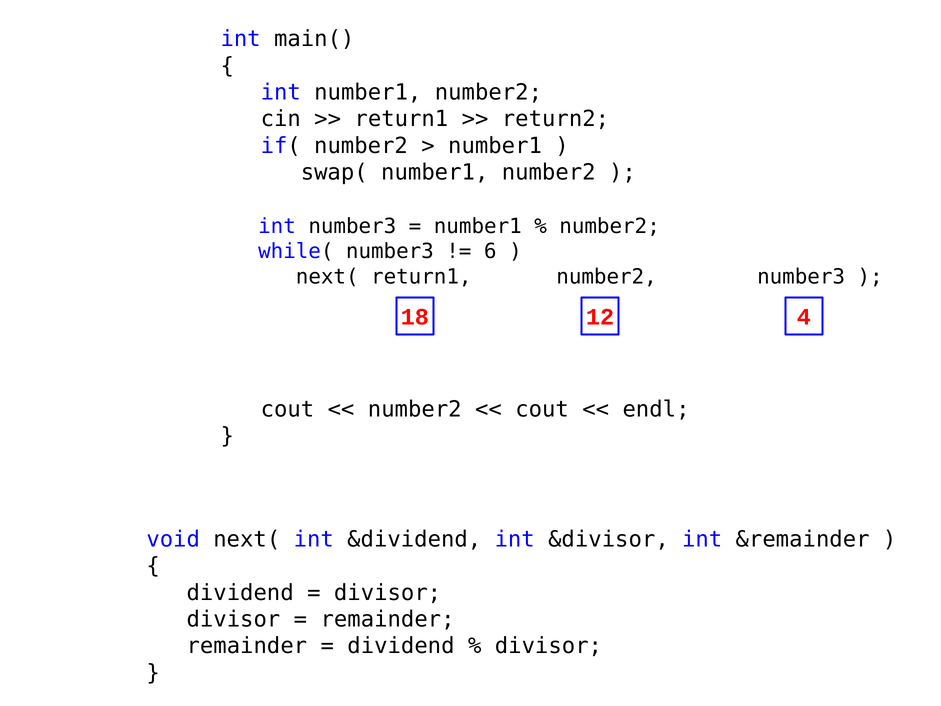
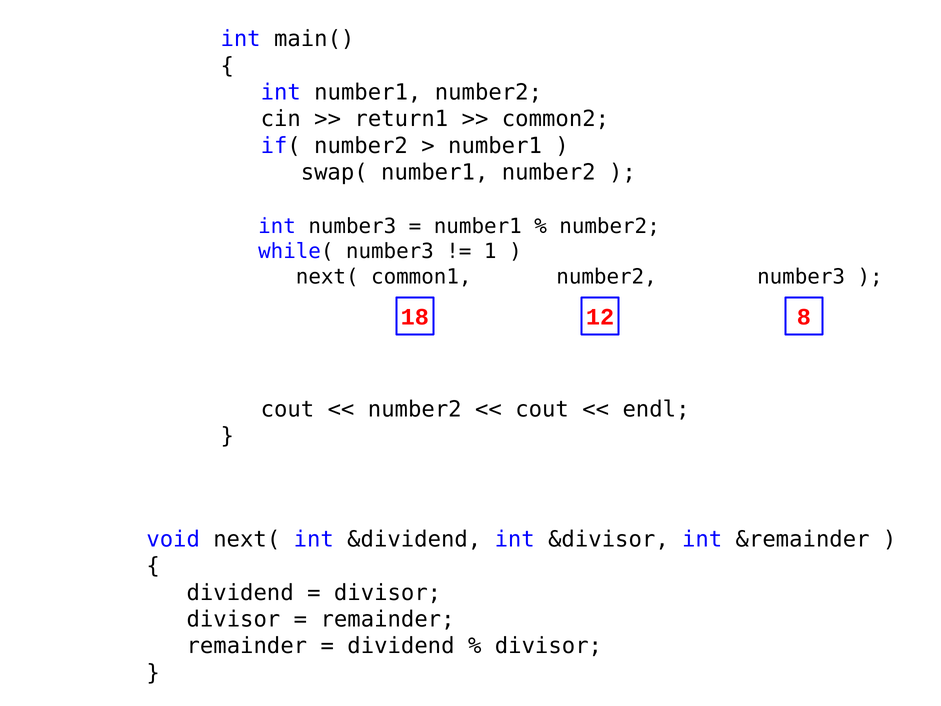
return2: return2 -> common2
6: 6 -> 1
next( return1: return1 -> common1
4: 4 -> 8
